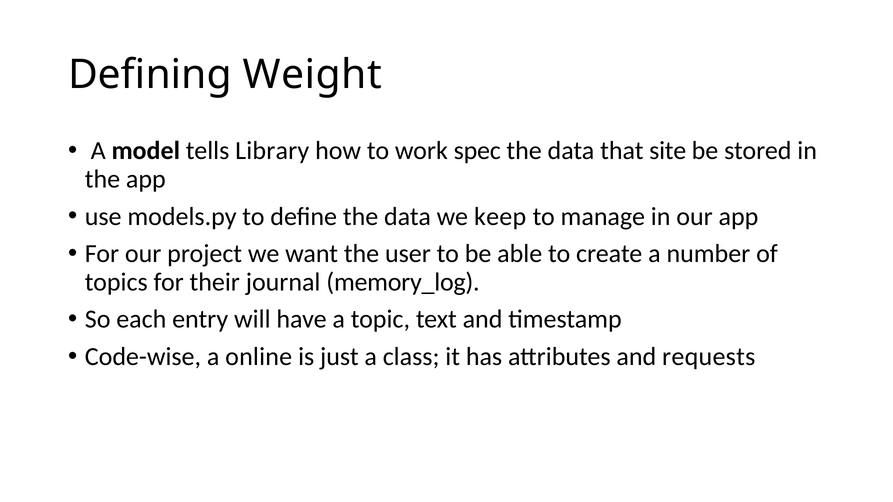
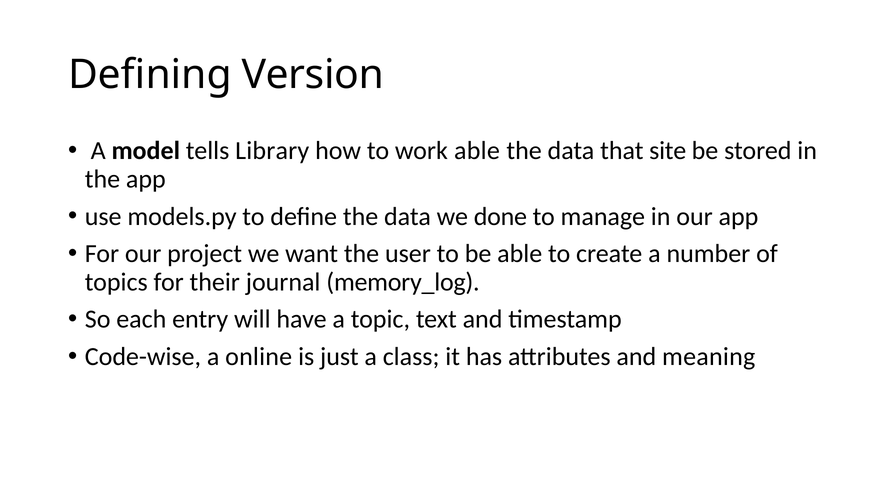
Weight: Weight -> Version
work spec: spec -> able
keep: keep -> done
requests: requests -> meaning
